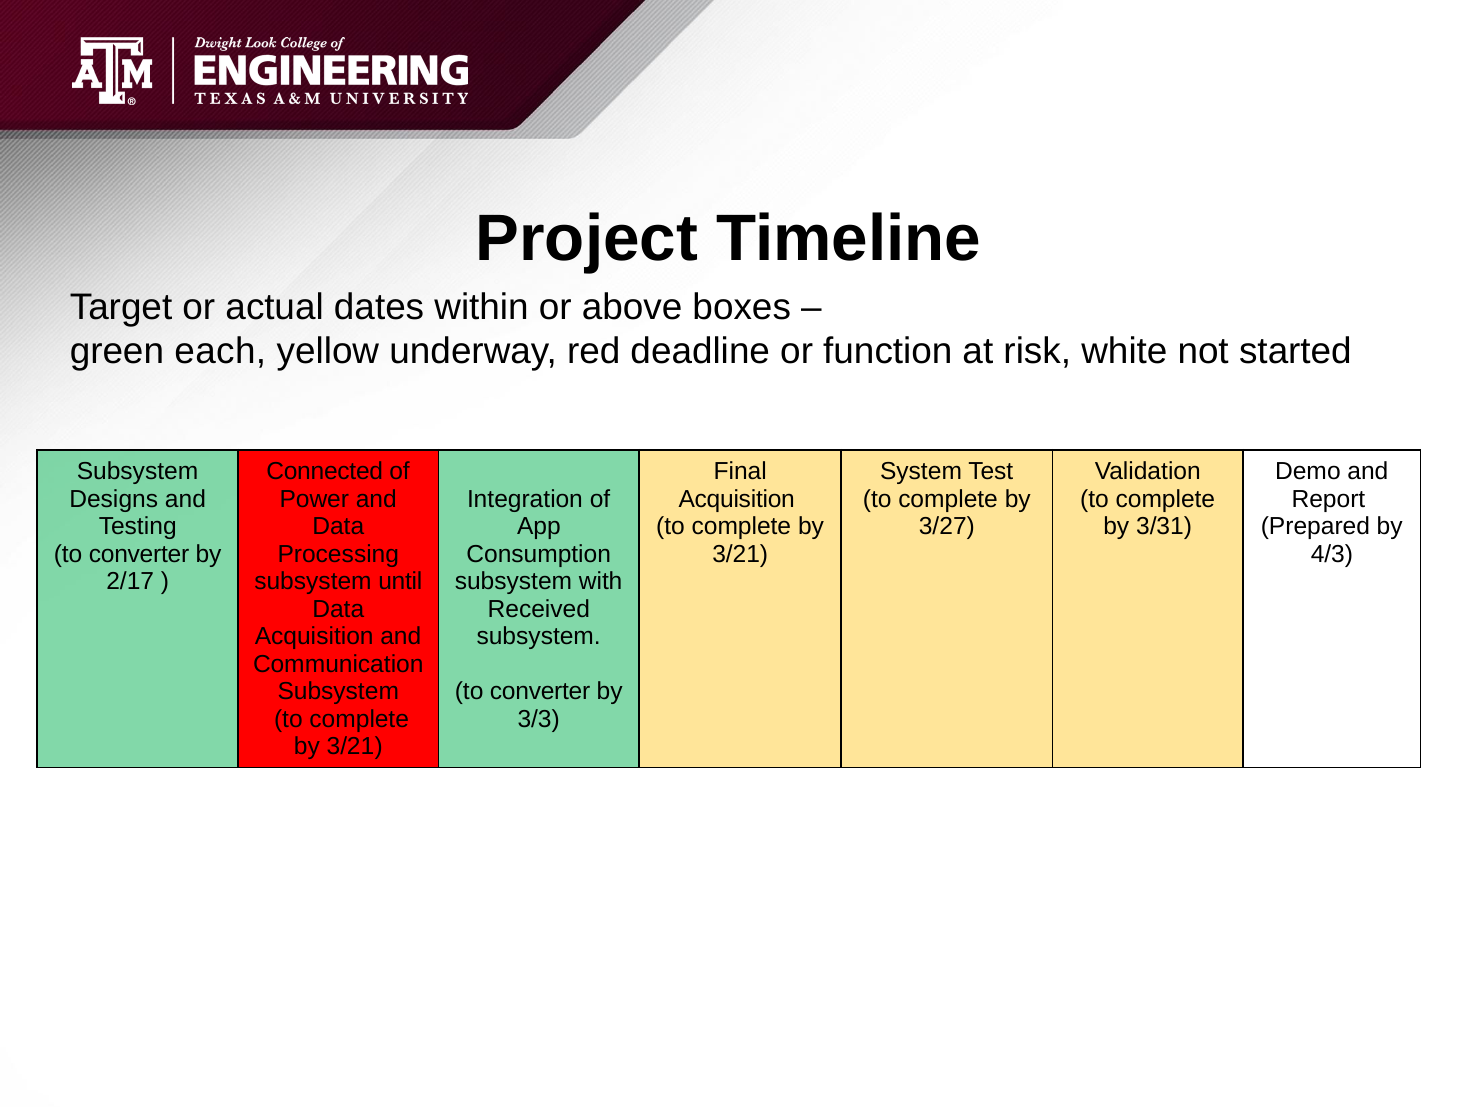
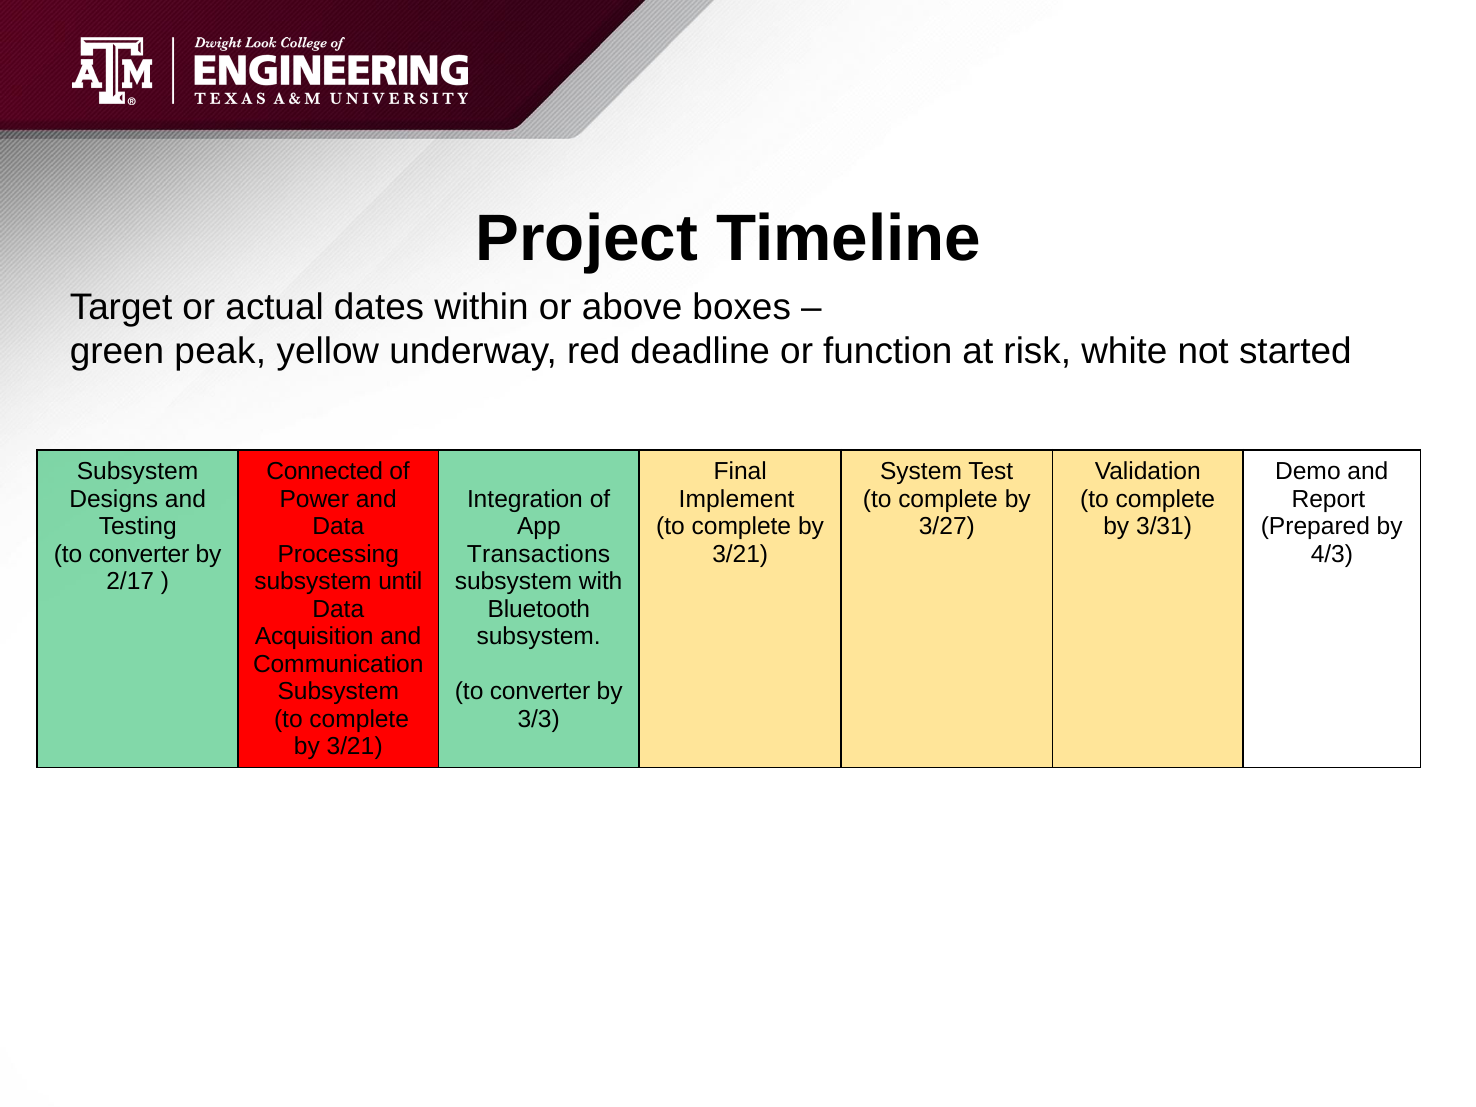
each: each -> peak
Acquisition at (737, 499): Acquisition -> Implement
Consumption: Consumption -> Transactions
Received: Received -> Bluetooth
